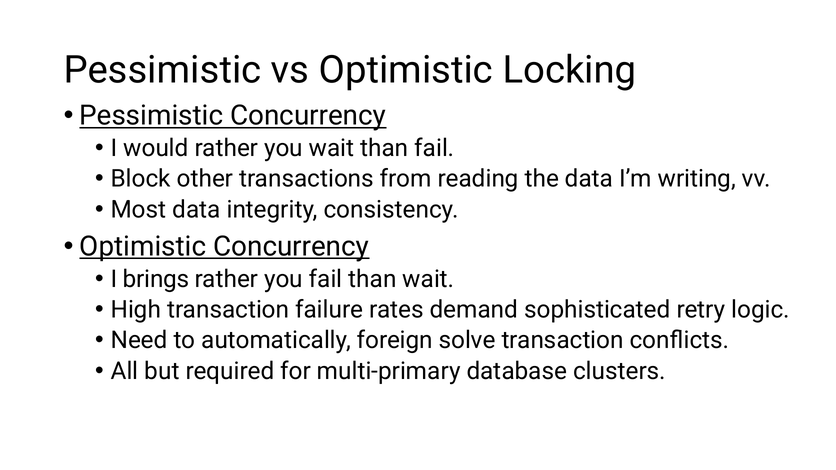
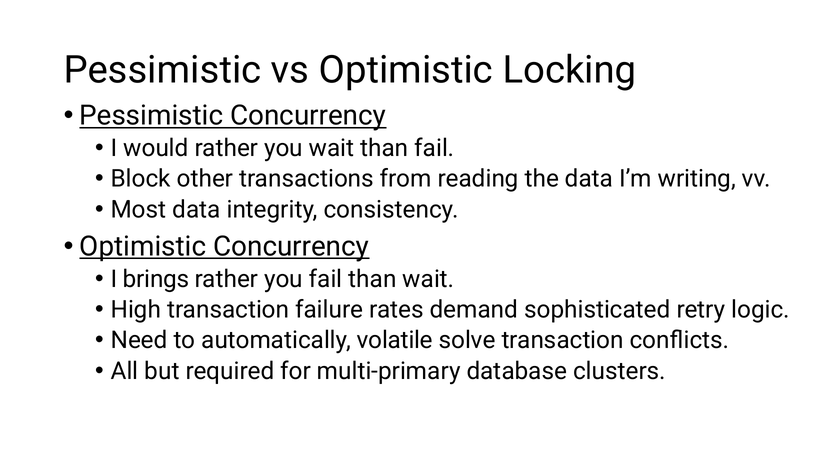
foreign: foreign -> volatile
